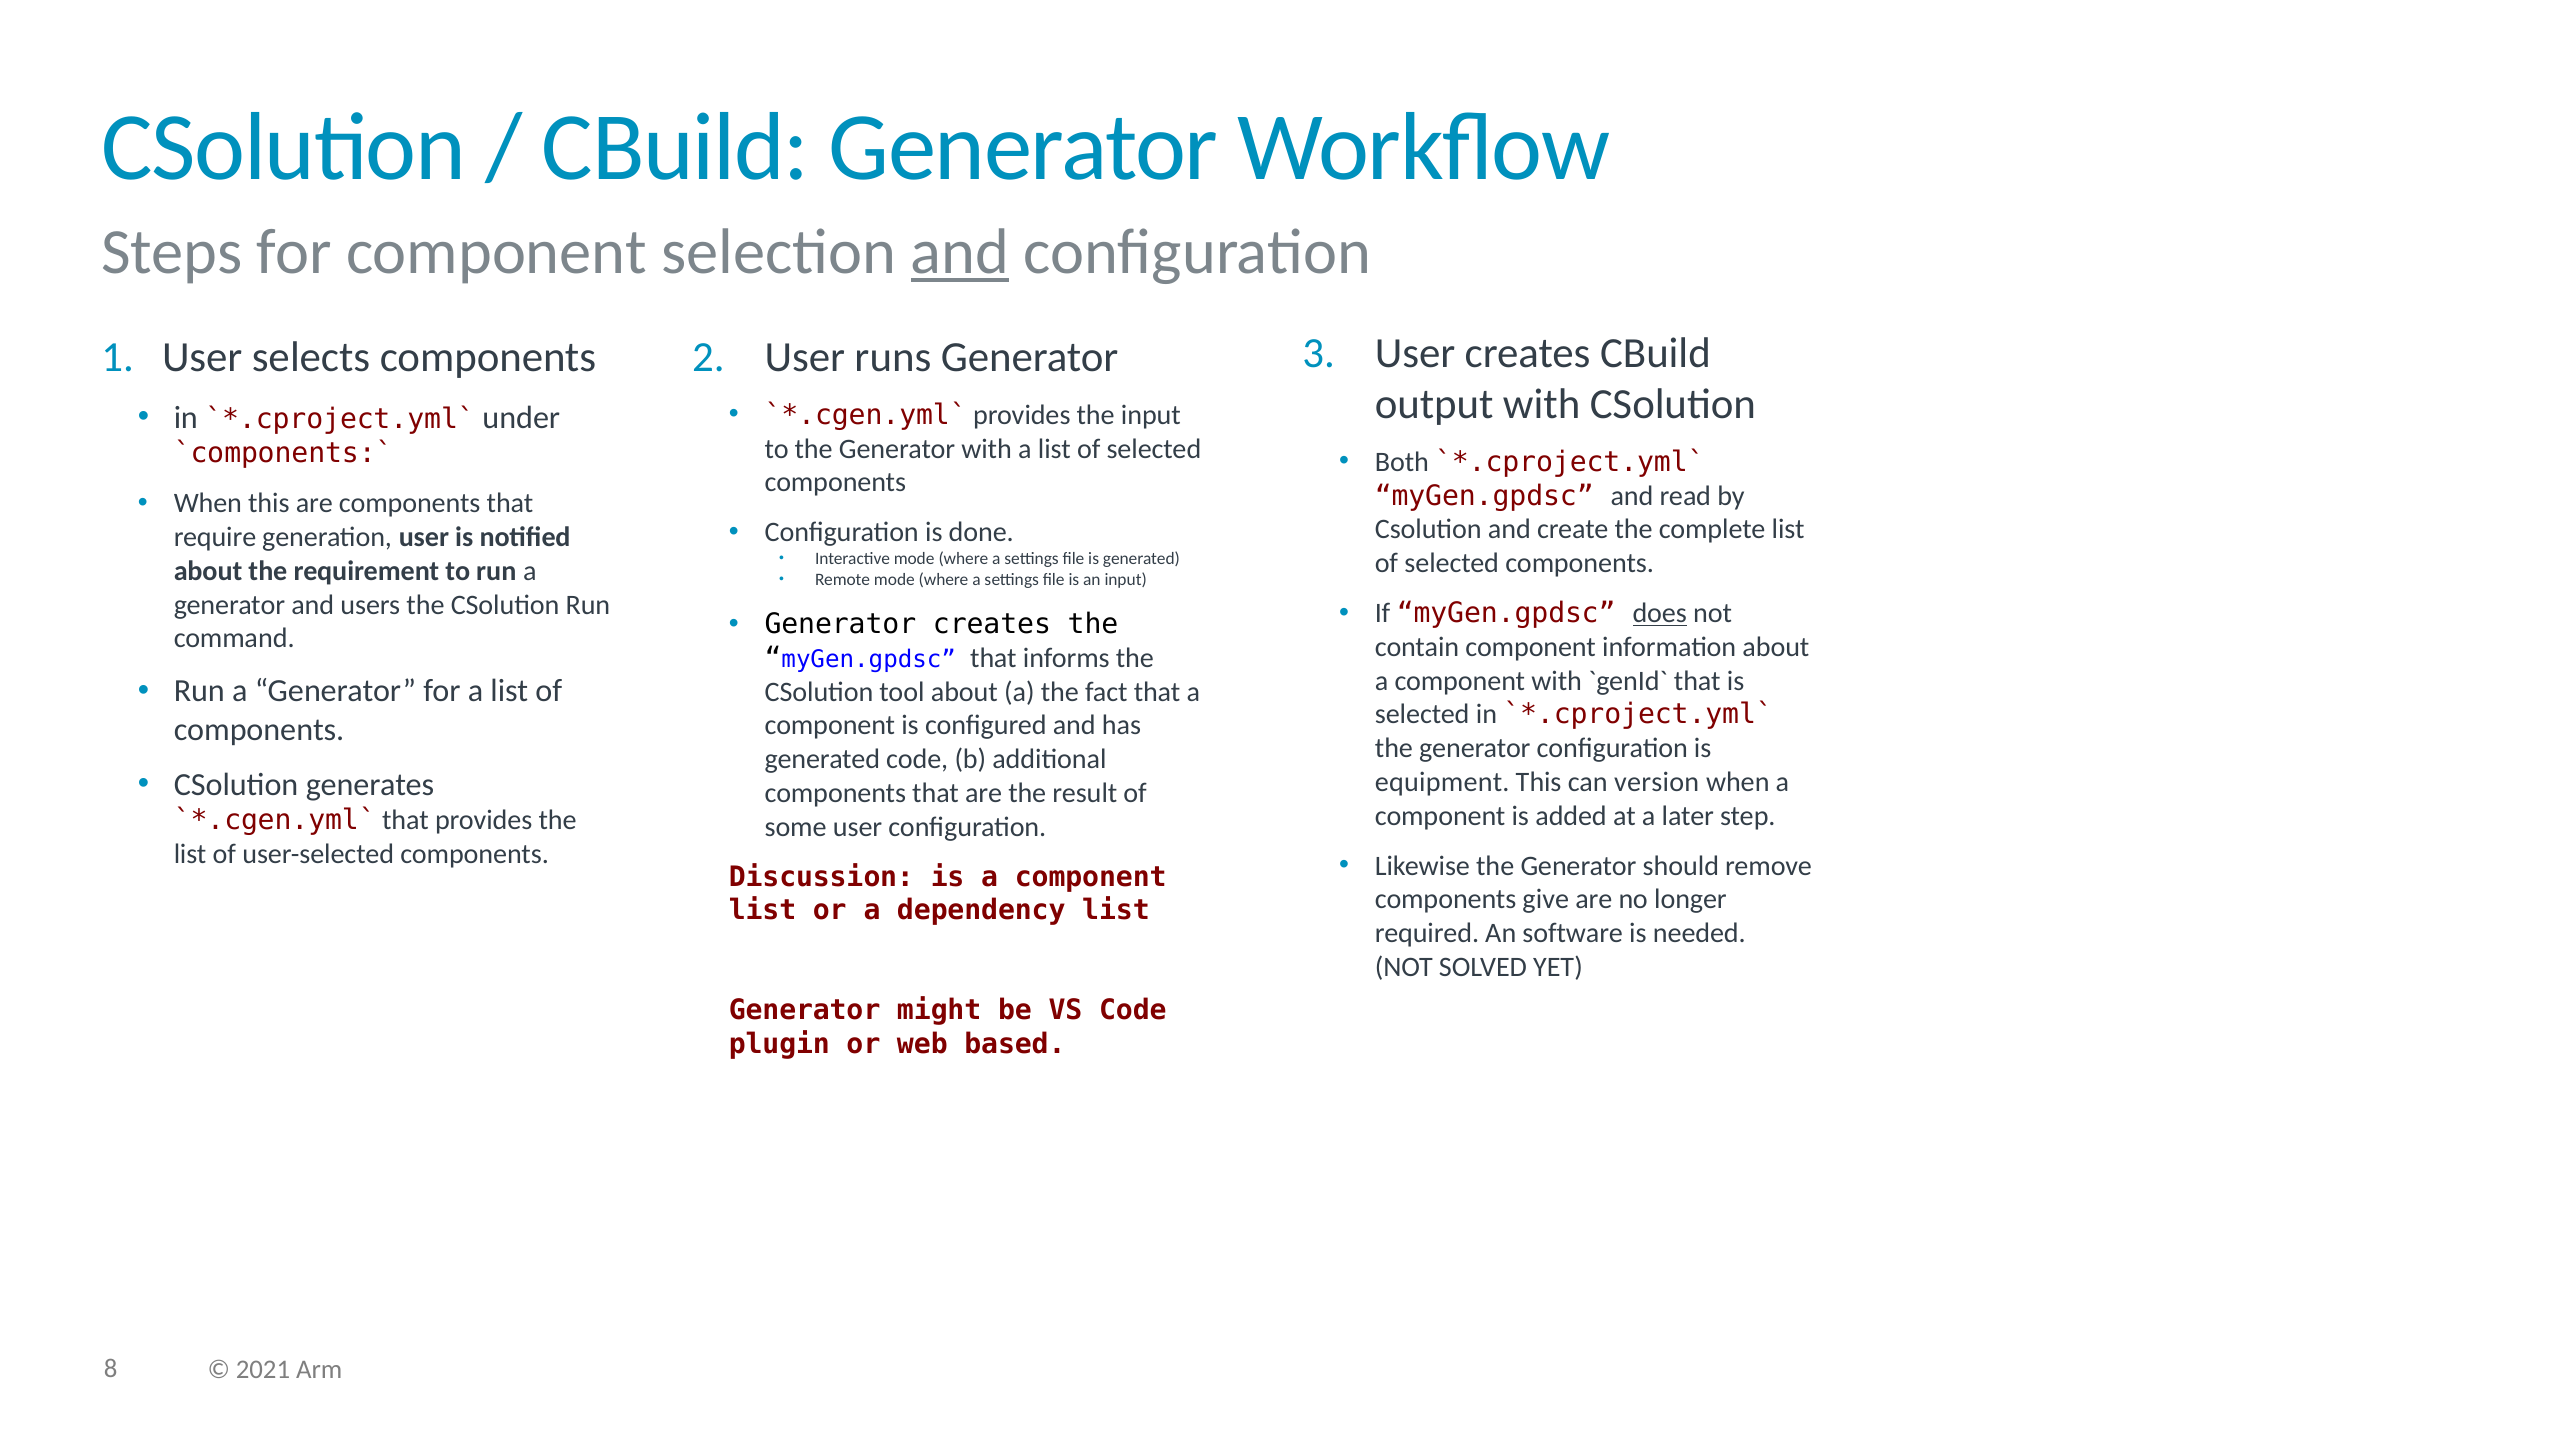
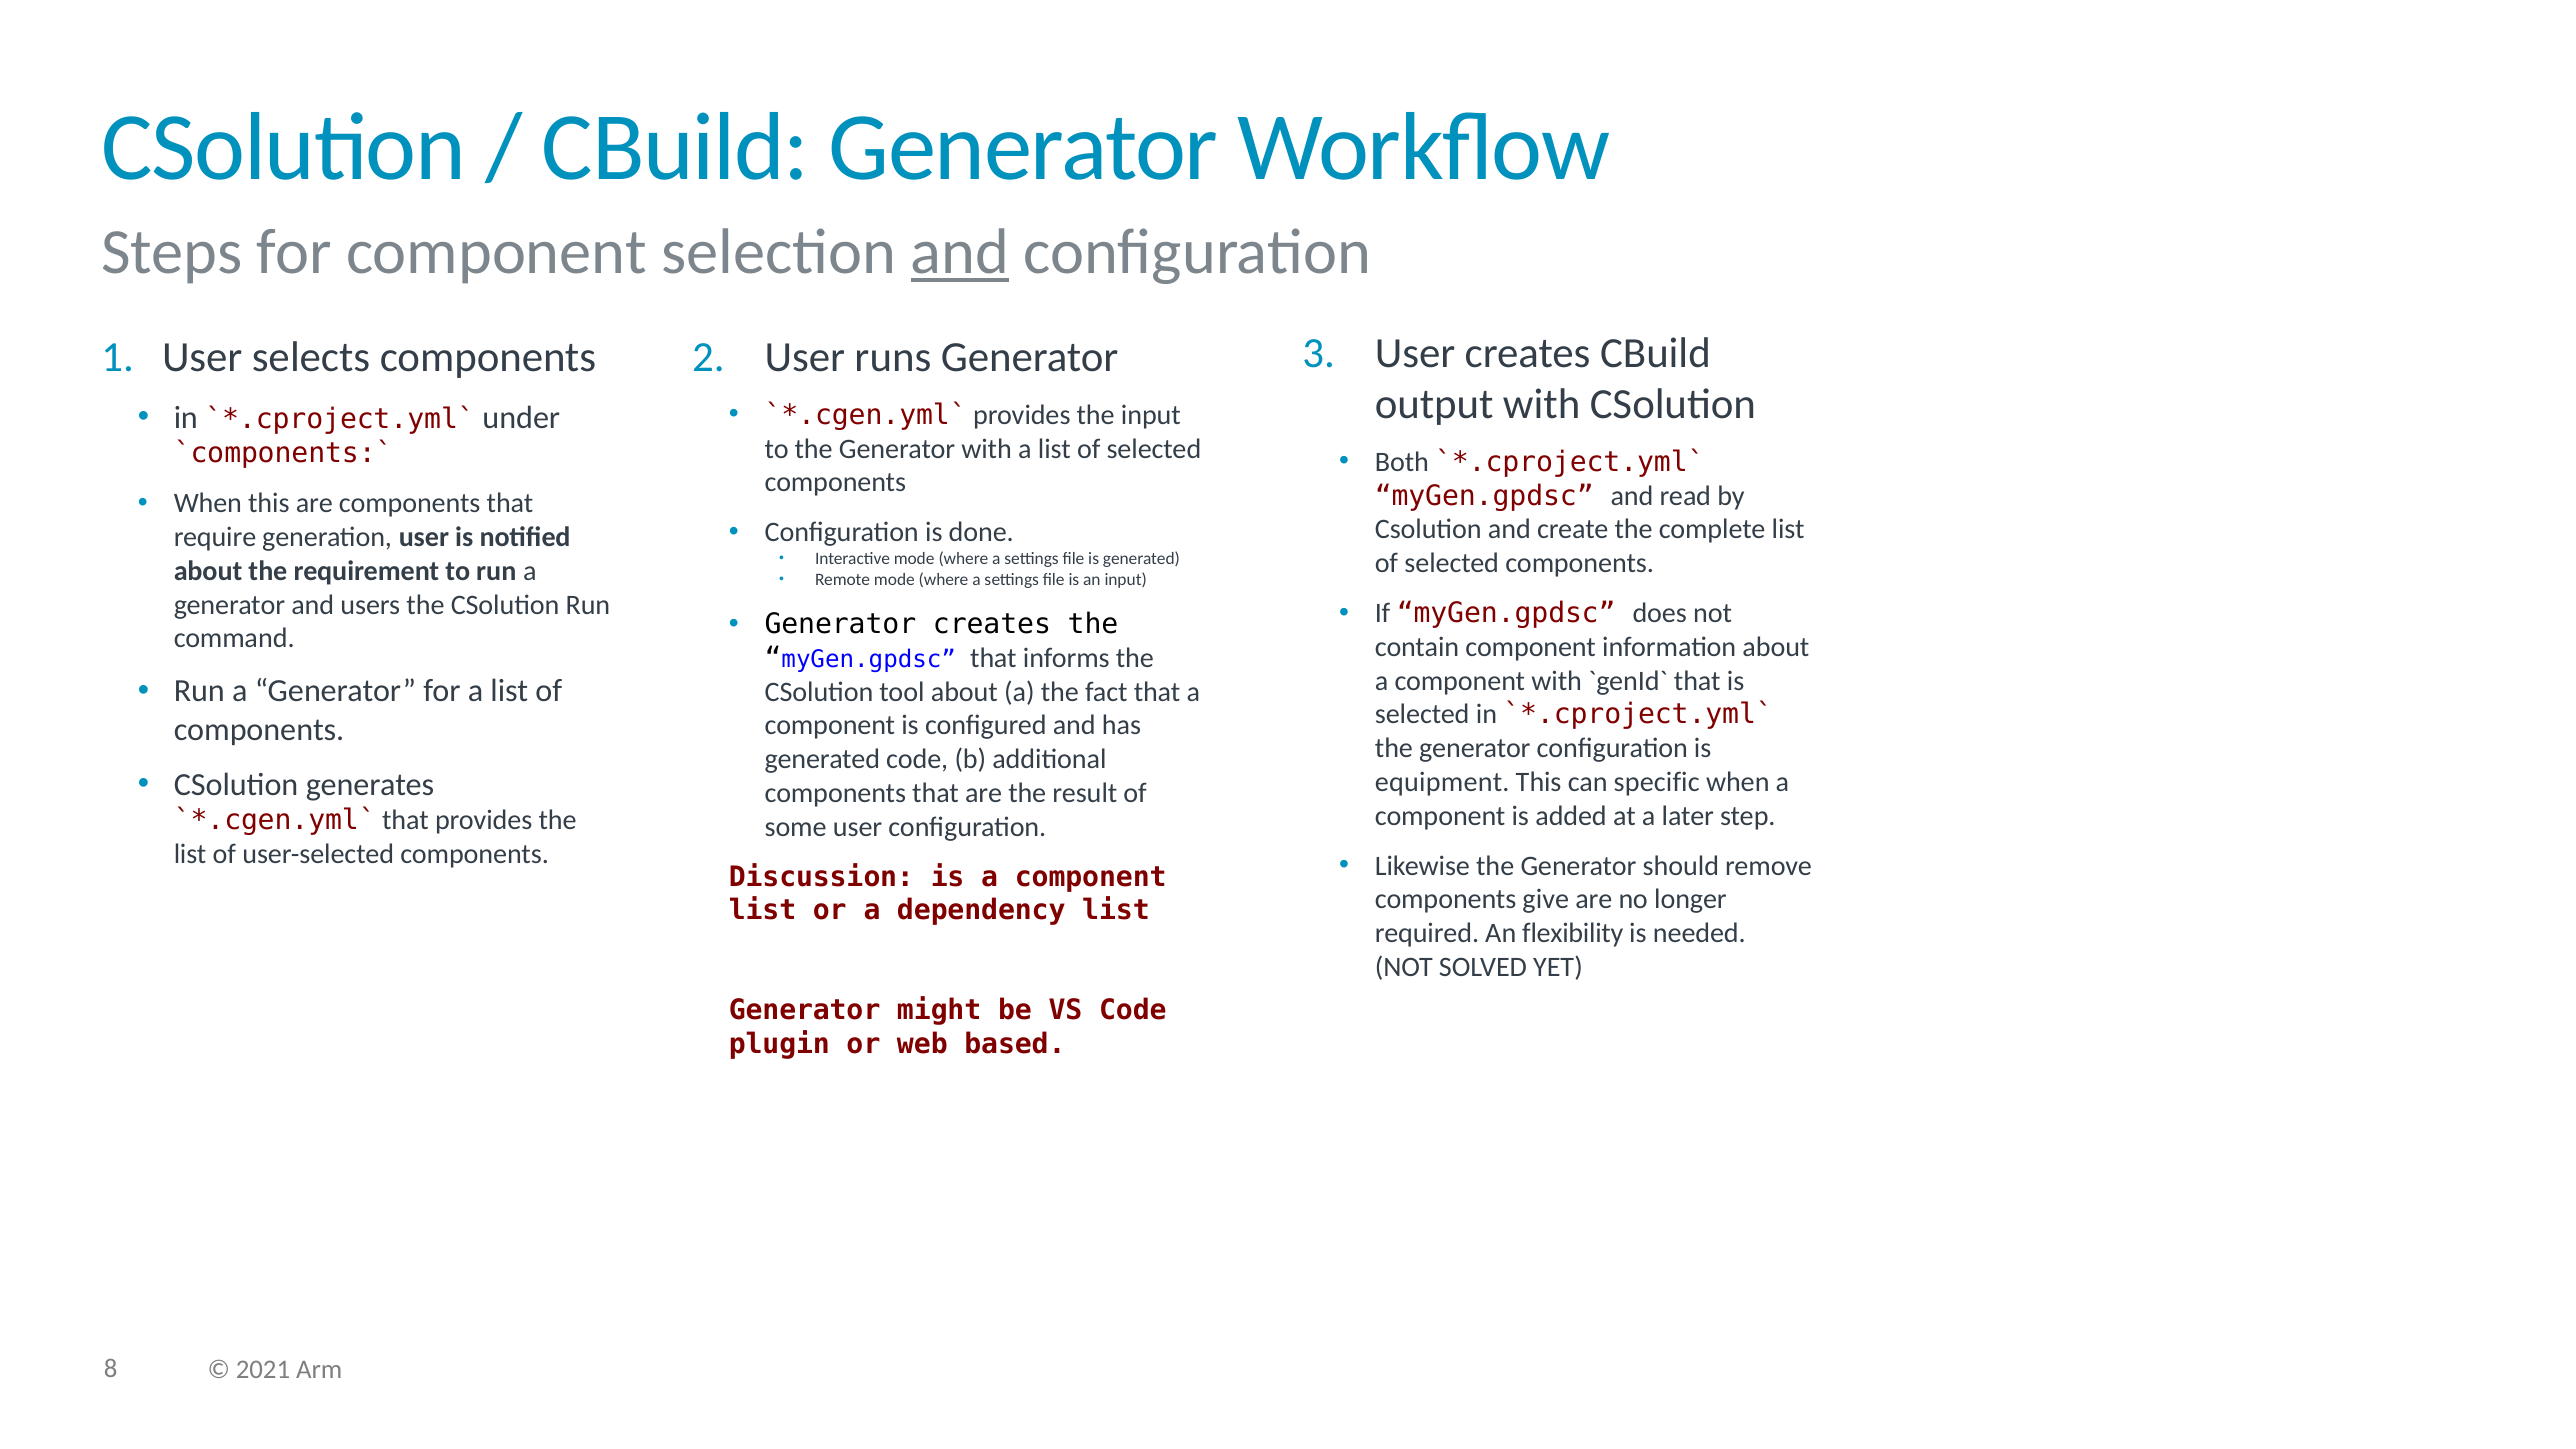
does underline: present -> none
version: version -> specific
software: software -> flexibility
